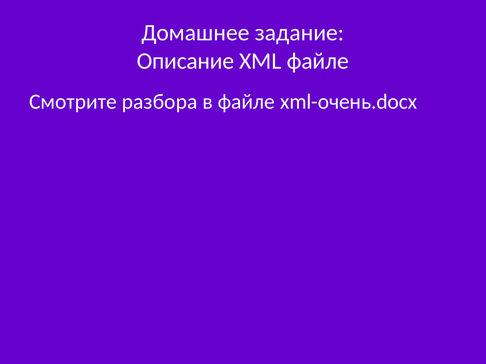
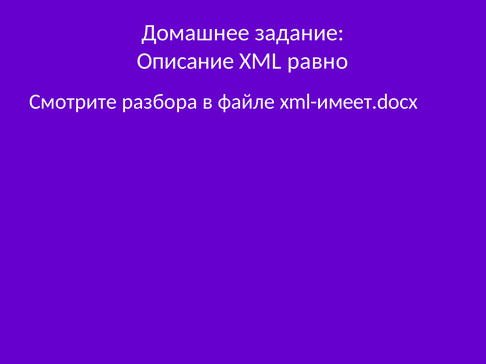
XML файле: файле -> равно
xml-очень.docx: xml-очень.docx -> xml-имеет.docx
